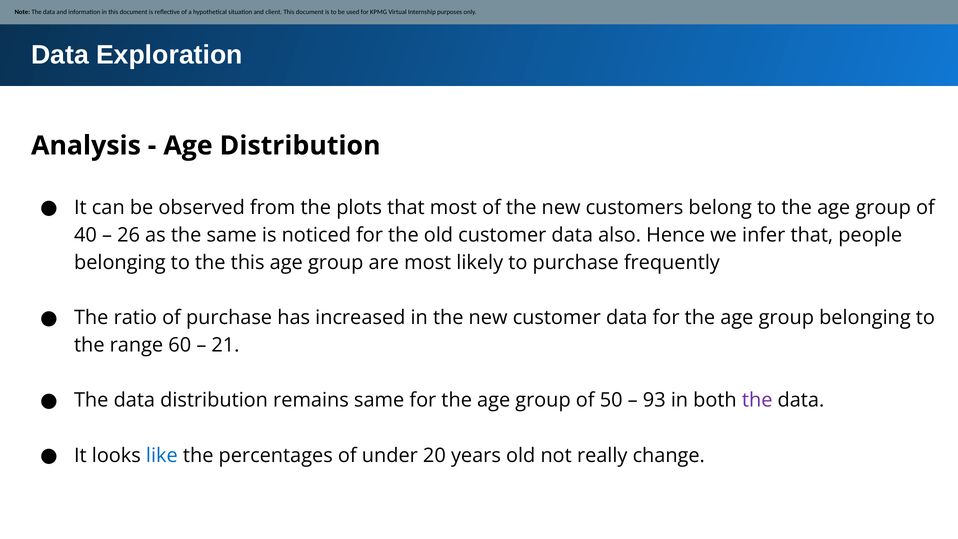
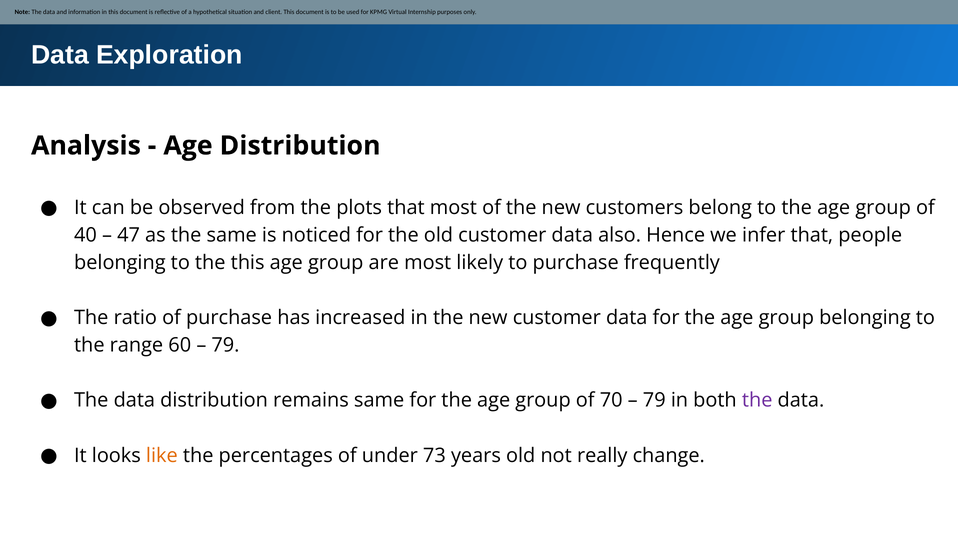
26: 26 -> 47
21 at (225, 345): 21 -> 79
50: 50 -> 70
93 at (654, 400): 93 -> 79
like colour: blue -> orange
20: 20 -> 73
